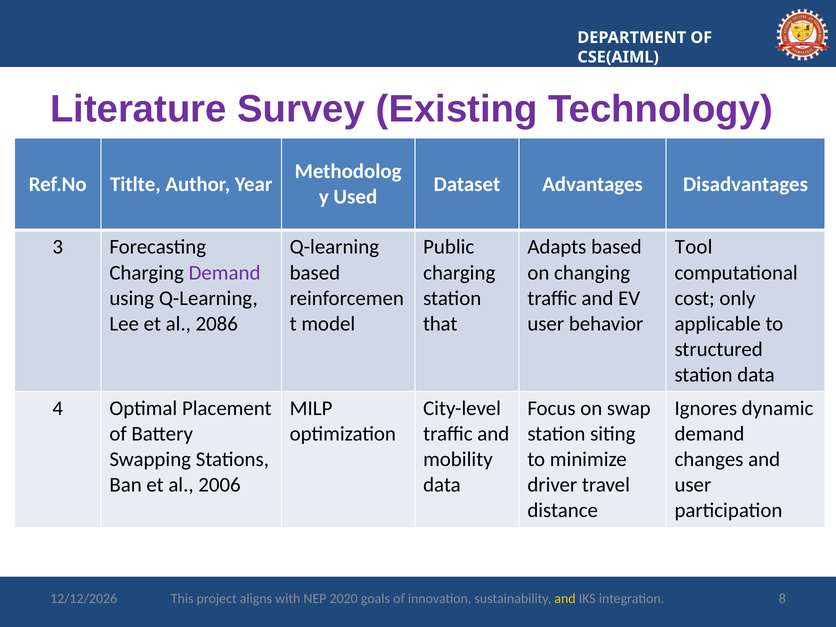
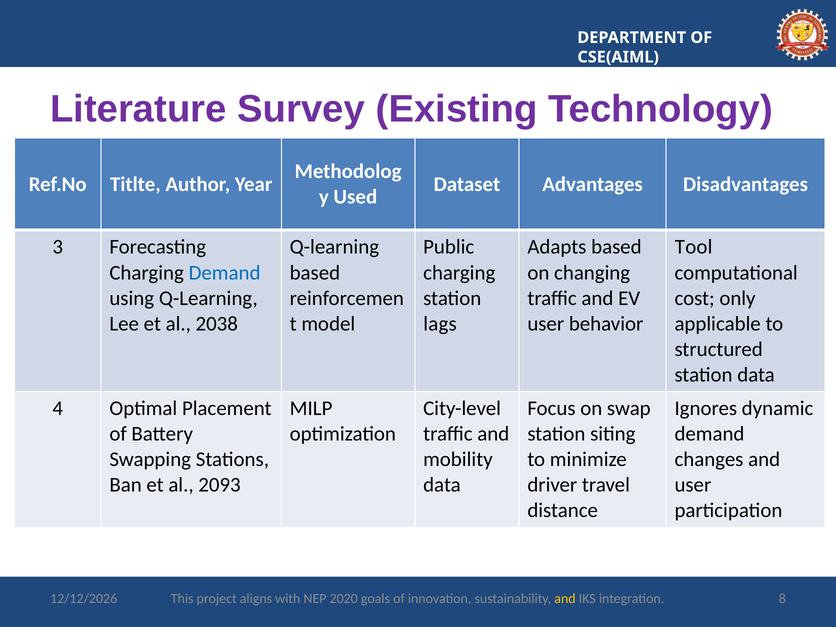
Demand at (225, 273) colour: purple -> blue
2086: 2086 -> 2038
that: that -> lags
2006: 2006 -> 2093
